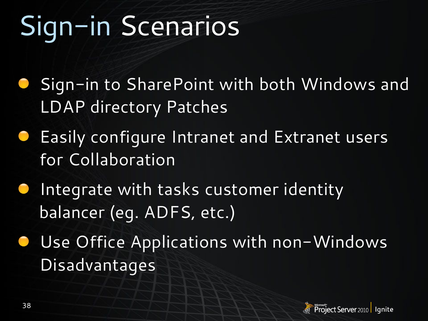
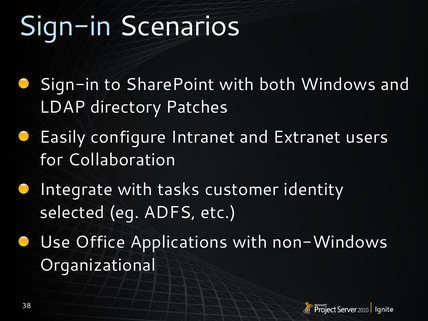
balancer: balancer -> selected
Disadvantages: Disadvantages -> Organizational
